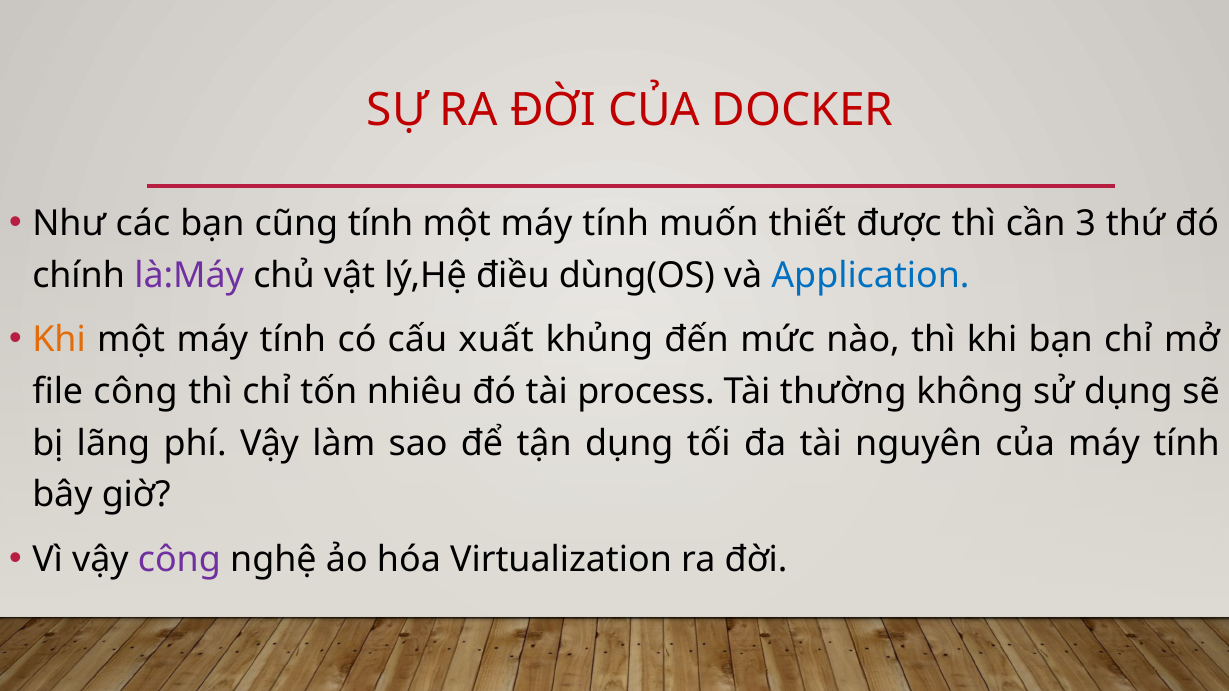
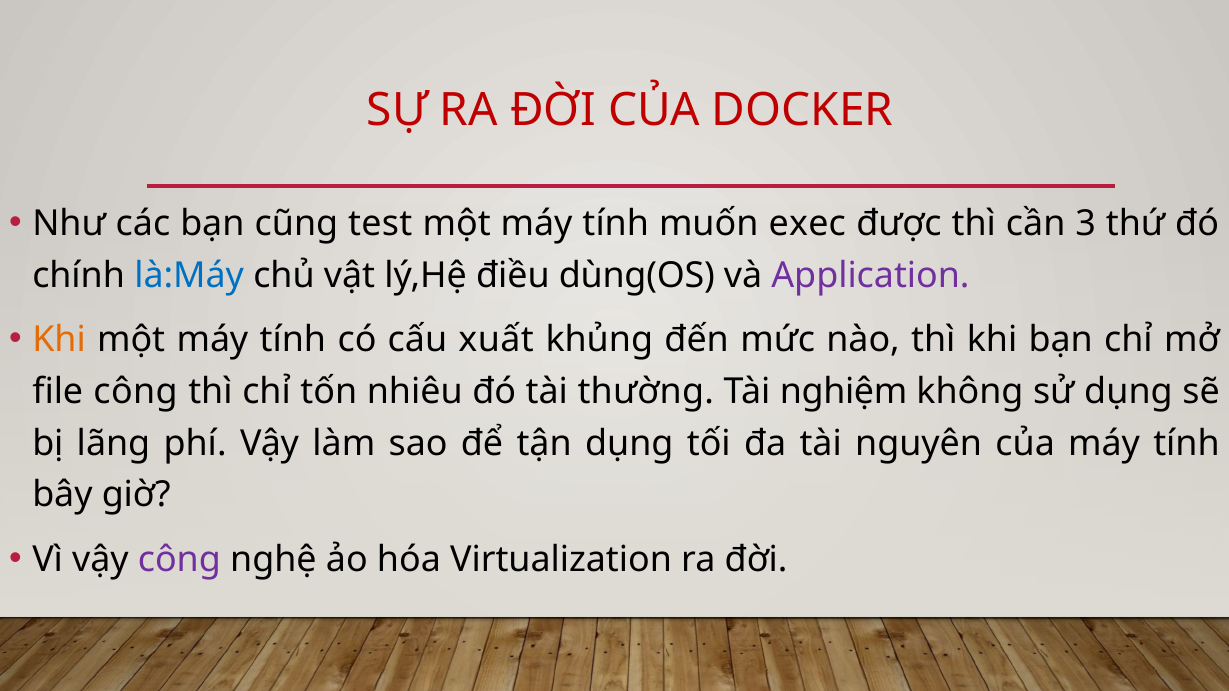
cũng tính: tính -> test
thiết: thiết -> exec
là:Máy colour: purple -> blue
Application colour: blue -> purple
process: process -> thường
thường: thường -> nghiệm
